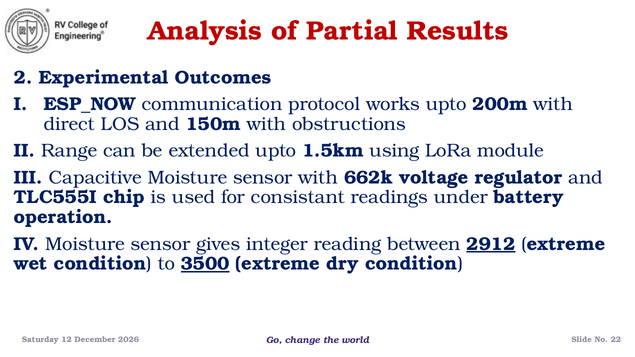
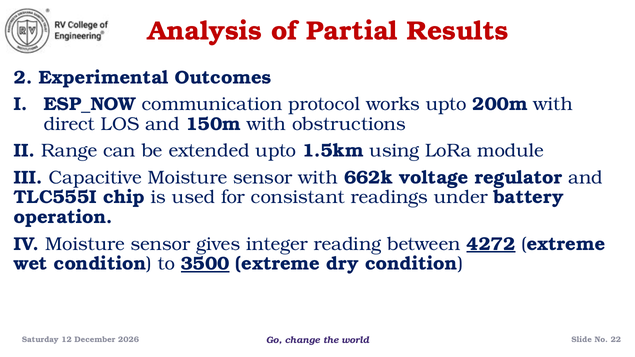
2912: 2912 -> 4272
